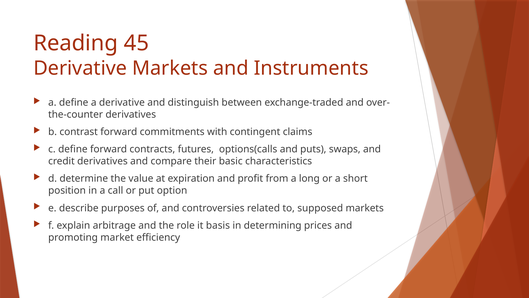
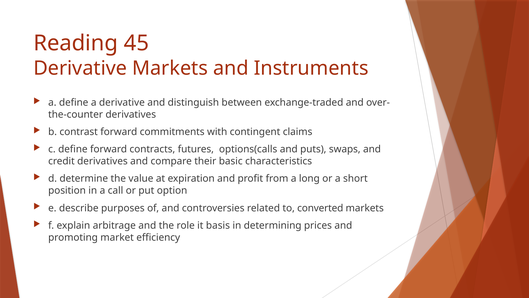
supposed: supposed -> converted
